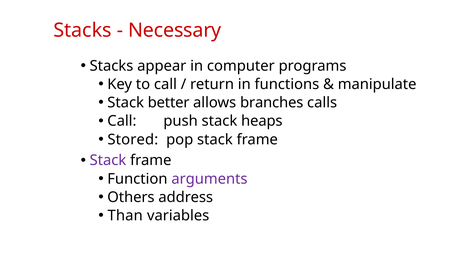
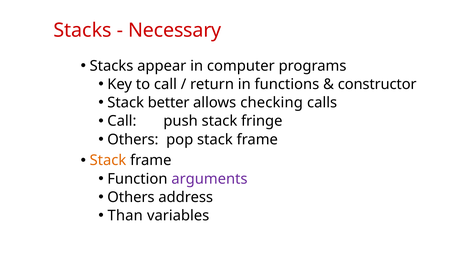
manipulate: manipulate -> constructor
branches: branches -> checking
heaps: heaps -> fringe
Stored at (133, 140): Stored -> Others
Stack at (108, 160) colour: purple -> orange
